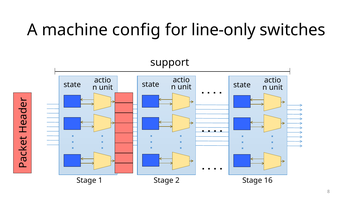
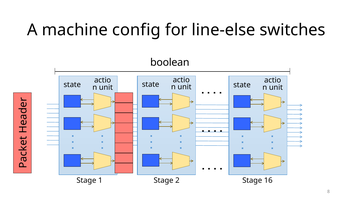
line-only: line-only -> line-else
support: support -> boolean
